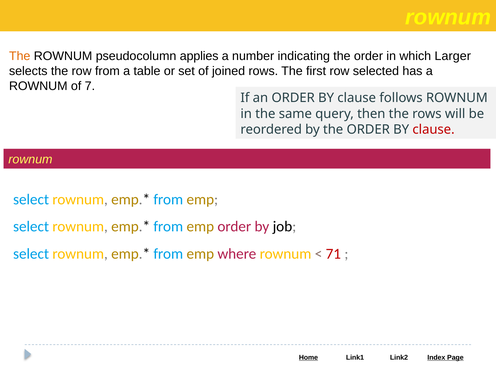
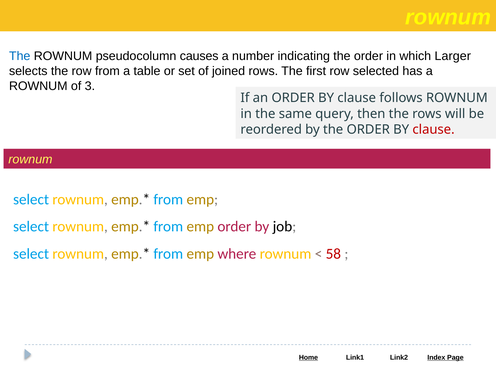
The at (20, 56) colour: orange -> blue
applies: applies -> causes
7: 7 -> 3
71: 71 -> 58
